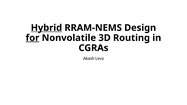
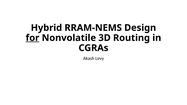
Hybrid underline: present -> none
